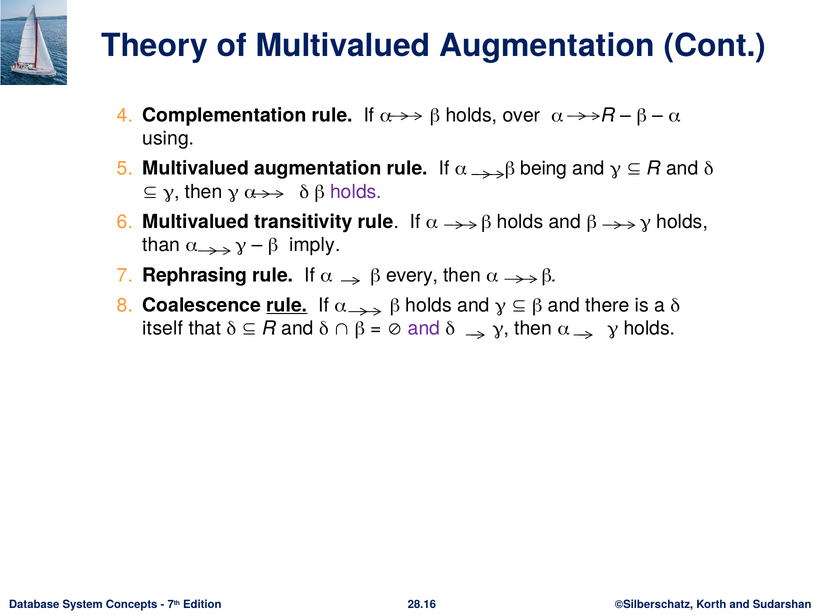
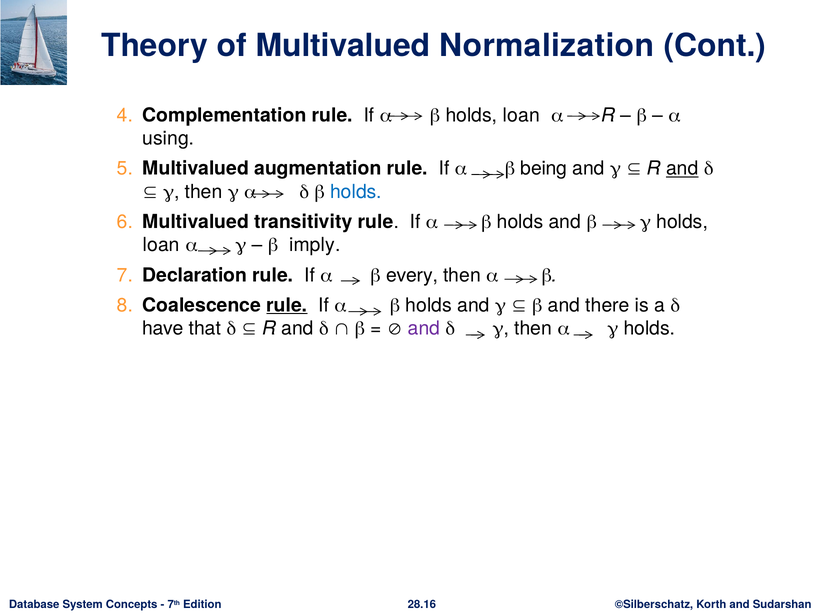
of Multivalued Augmentation: Augmentation -> Normalization
over at (521, 115): over -> loan
and at (682, 169) underline: none -> present
holds at (356, 192) colour: purple -> blue
than at (161, 245): than -> loan
Rephrasing: Rephrasing -> Declaration
itself: itself -> have
